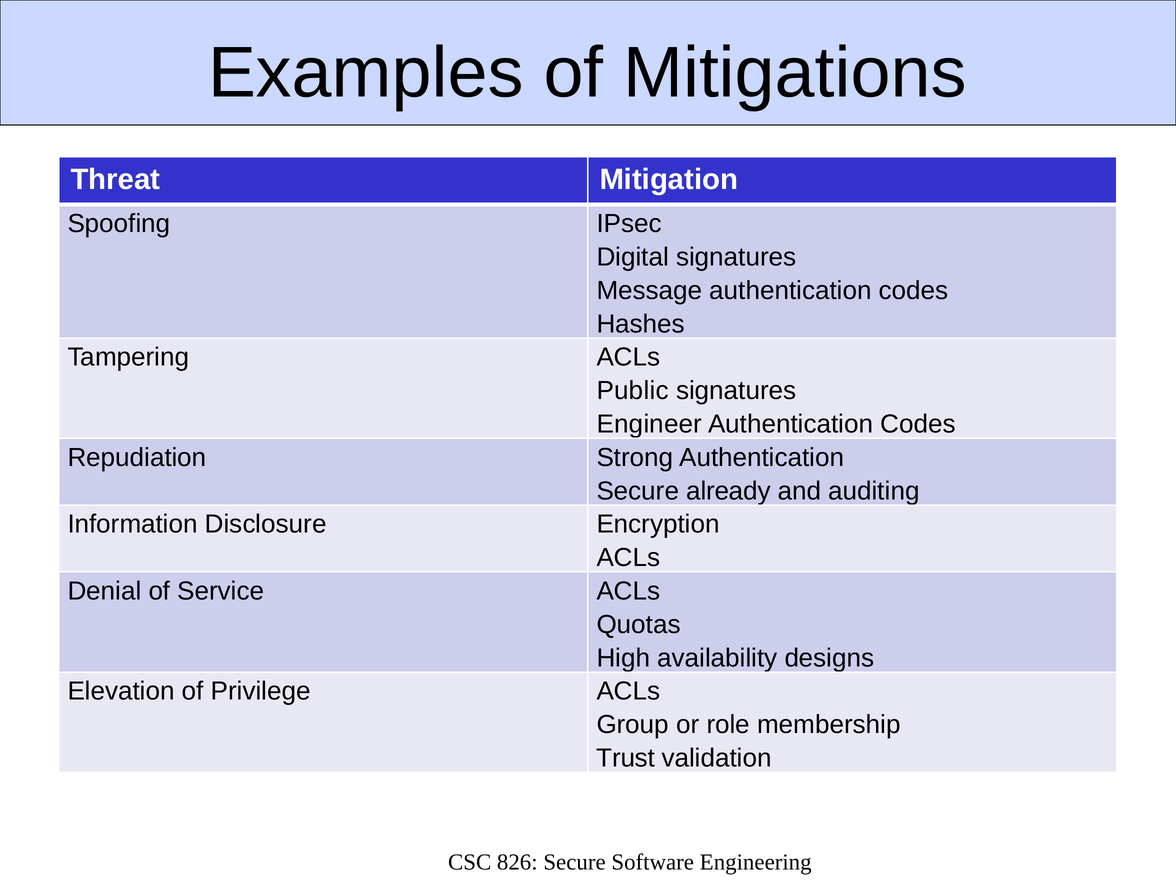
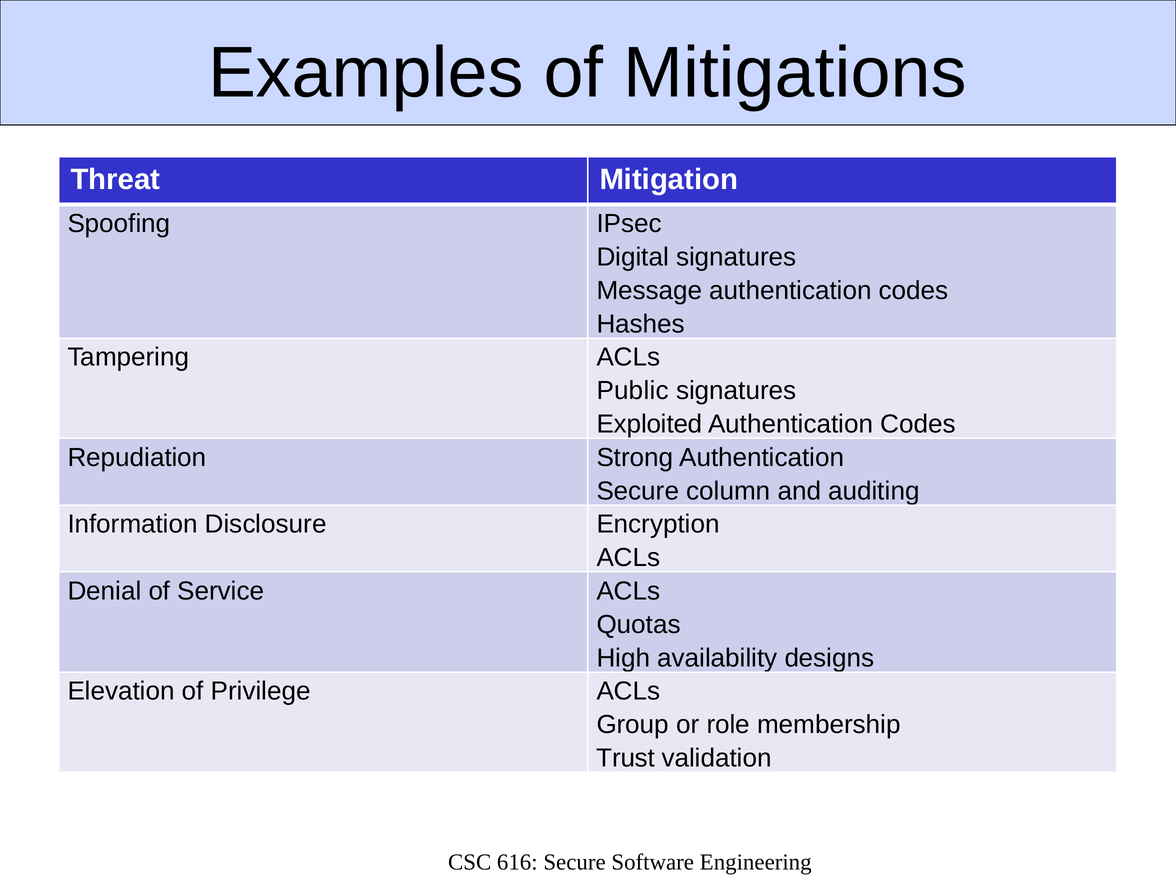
Engineer: Engineer -> Exploited
already: already -> column
826: 826 -> 616
